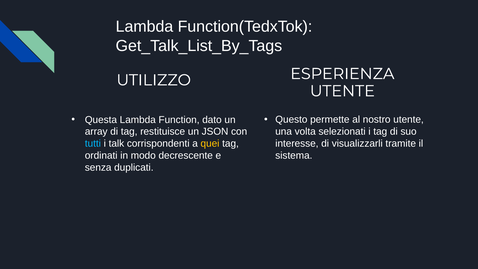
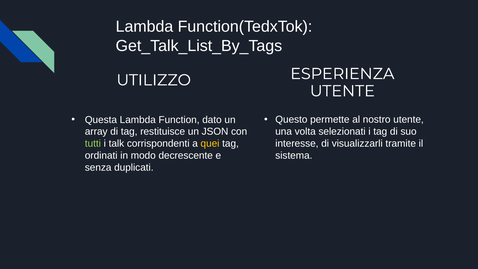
tutti colour: light blue -> light green
